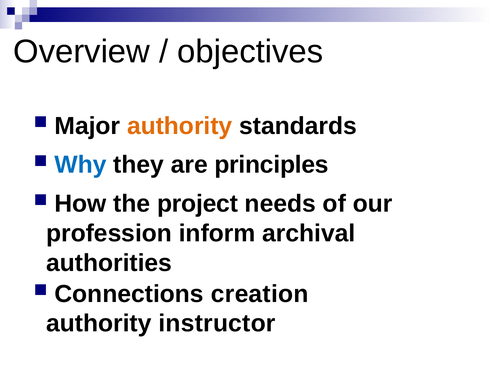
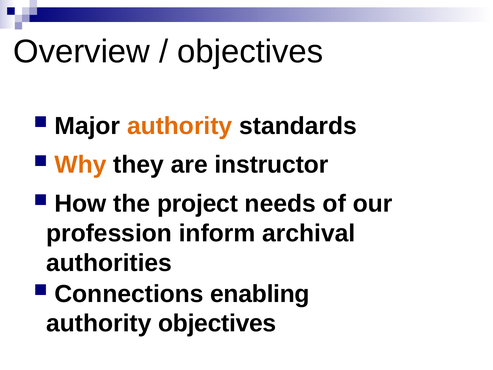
Why colour: blue -> orange
principles: principles -> instructor
creation: creation -> enabling
authority instructor: instructor -> objectives
